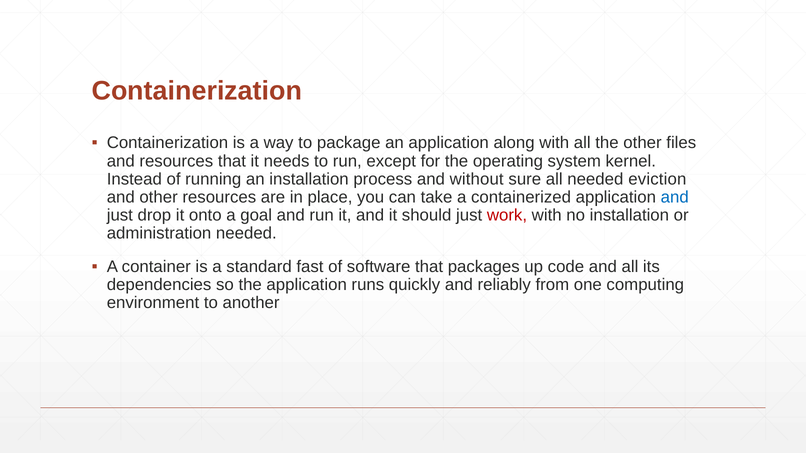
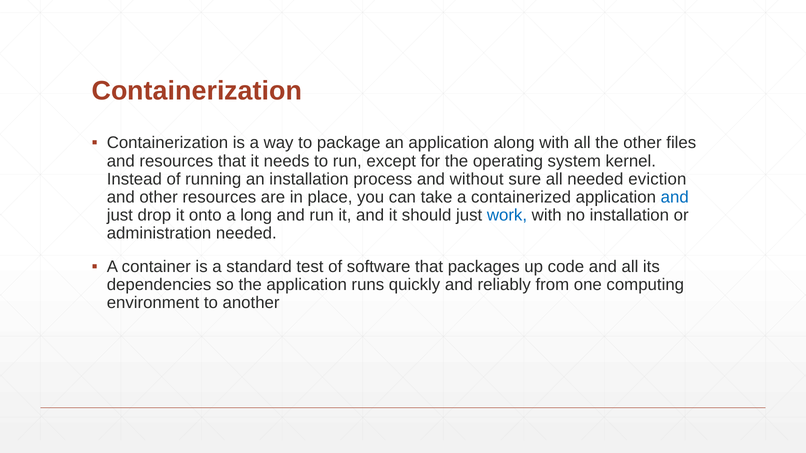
goal: goal -> long
work colour: red -> blue
fast: fast -> test
